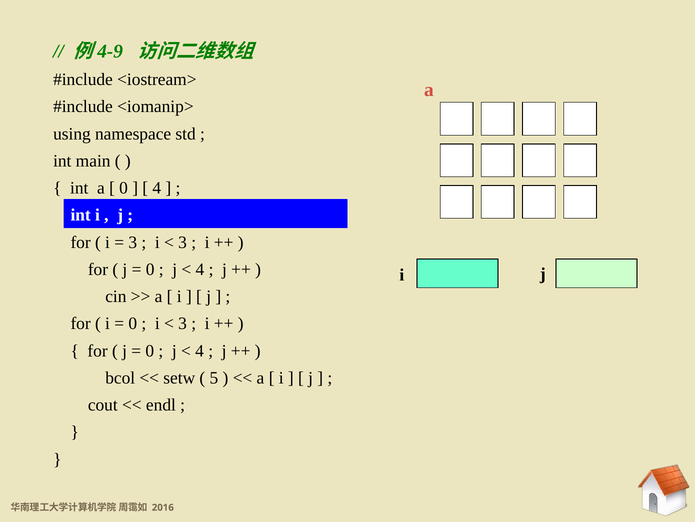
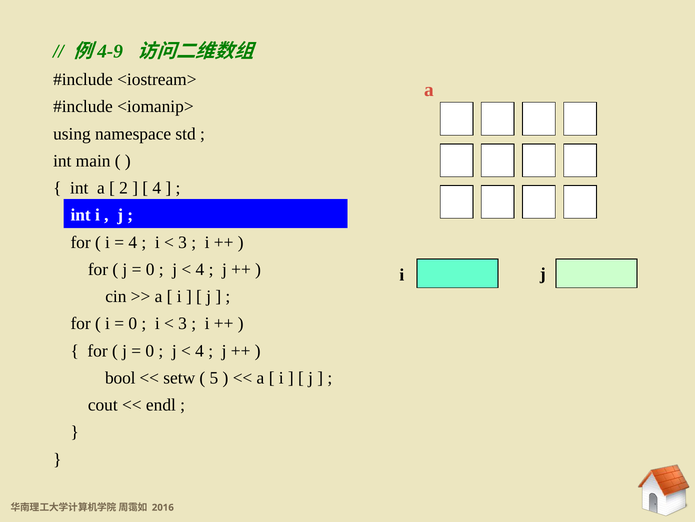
0 at (124, 188): 0 -> 2
3 at (133, 242): 3 -> 4
bcol: bcol -> bool
